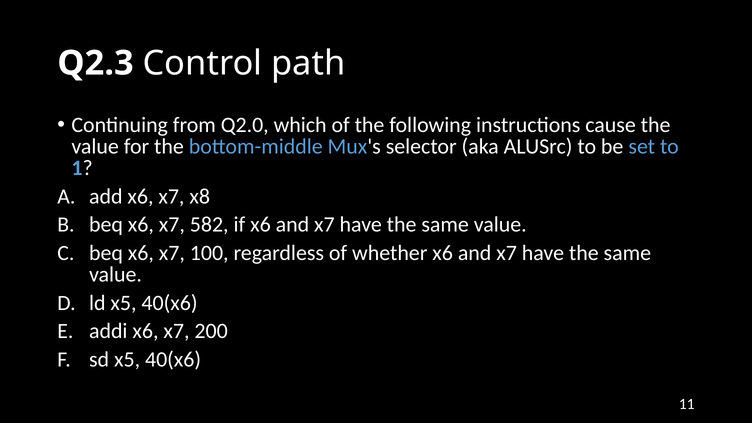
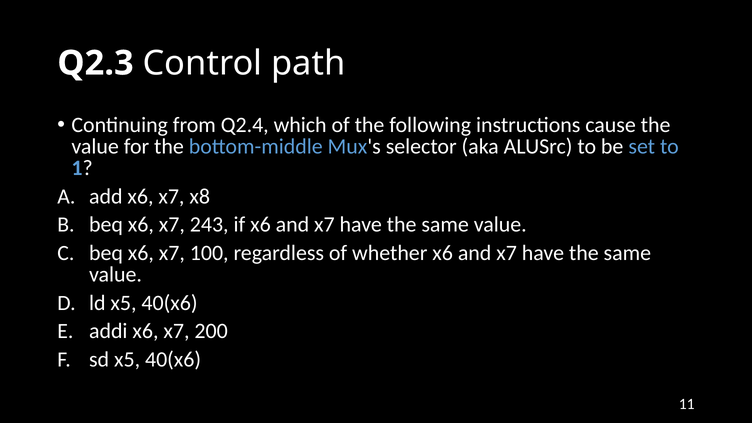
Q2.0: Q2.0 -> Q2.4
582: 582 -> 243
